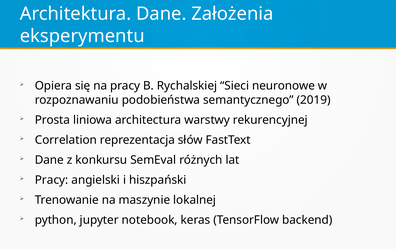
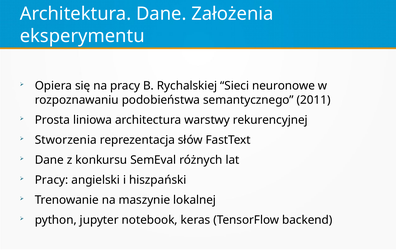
2019: 2019 -> 2011
Correlation: Correlation -> Stworzenia
